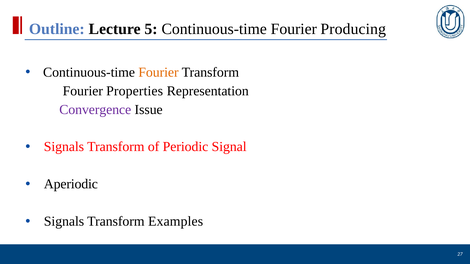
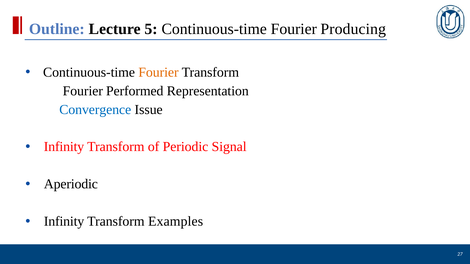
Properties: Properties -> Performed
Convergence colour: purple -> blue
Signals at (64, 147): Signals -> Infinity
Signals at (64, 222): Signals -> Infinity
